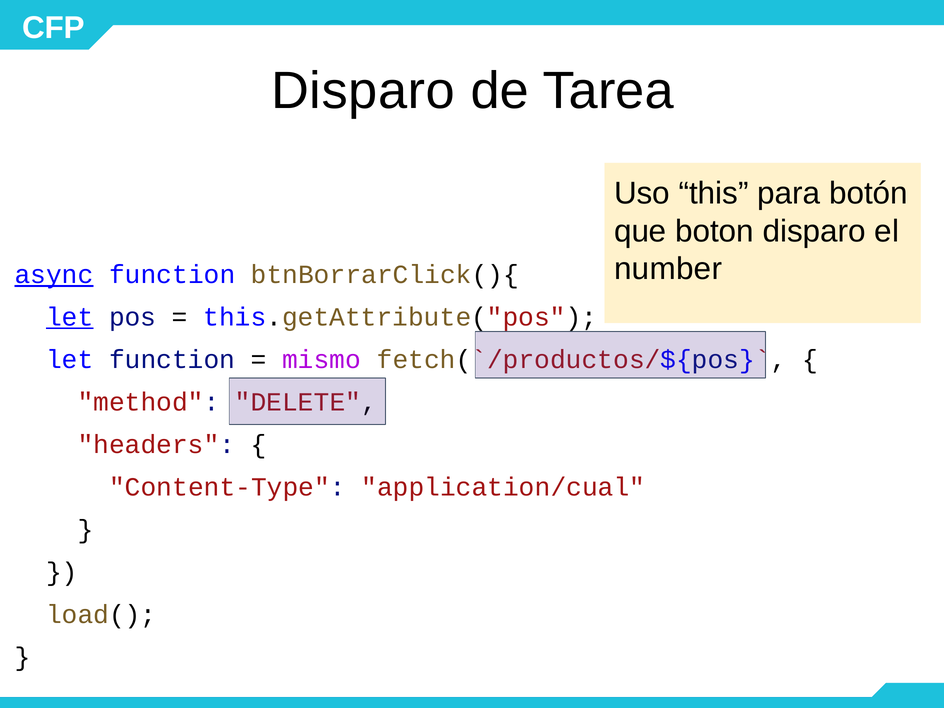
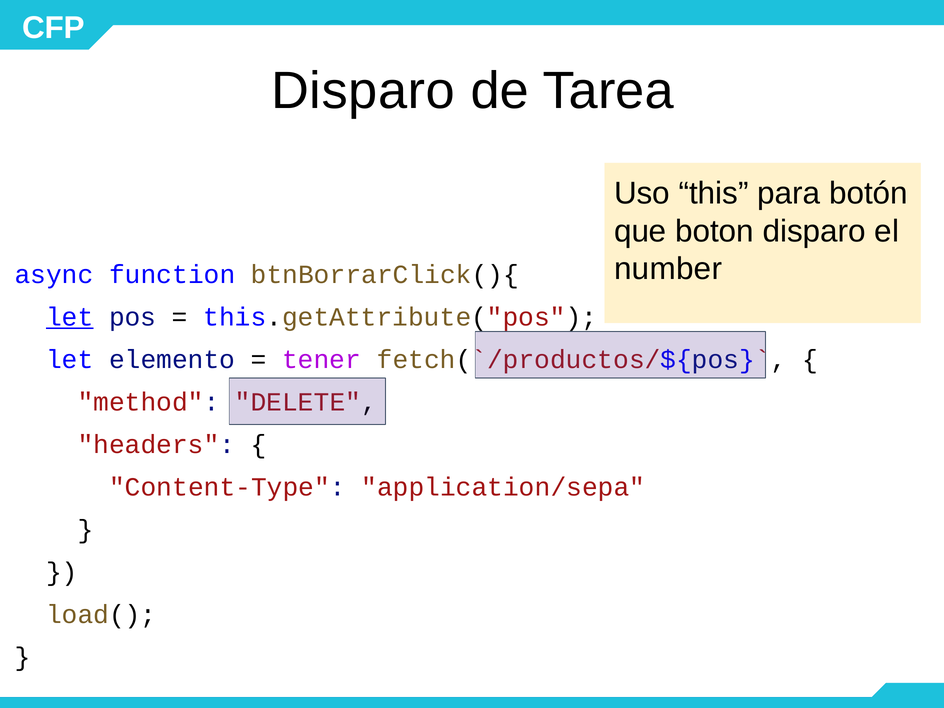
async underline: present -> none
let function: function -> elemento
mismo: mismo -> tener
application/cual: application/cual -> application/sepa
